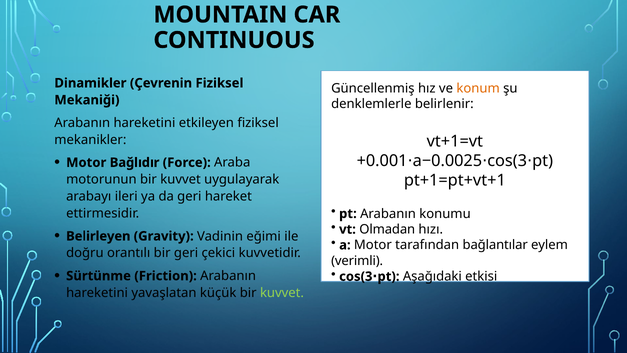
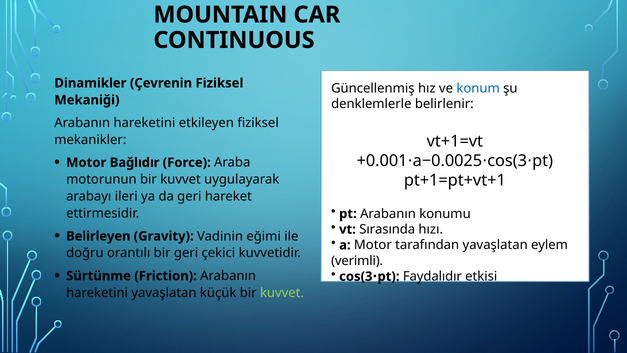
konum colour: orange -> blue
Olmadan: Olmadan -> Sırasında
tarafından bağlantılar: bağlantılar -> yavaşlatan
Aşağıdaki: Aşağıdaki -> Faydalıdır
